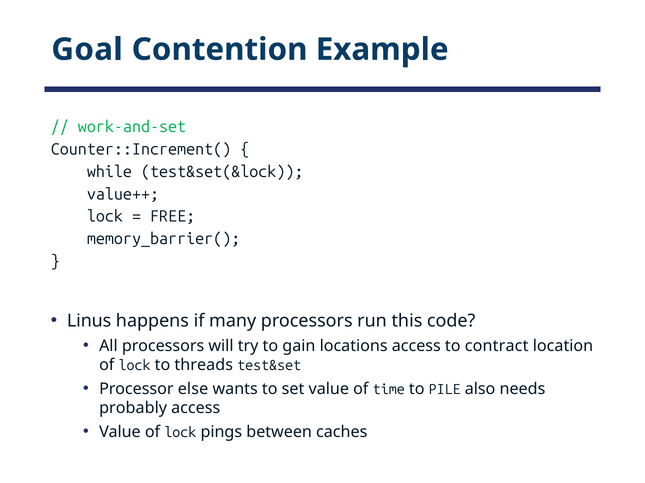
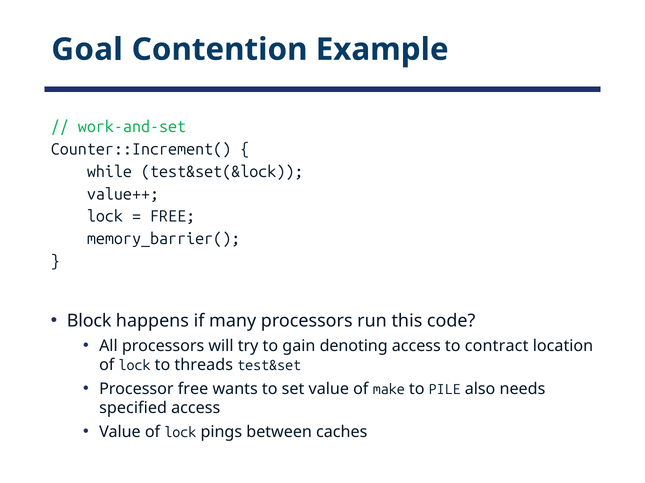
Linus: Linus -> Block
locations: locations -> denoting
Processor else: else -> free
time: time -> make
probably: probably -> specified
